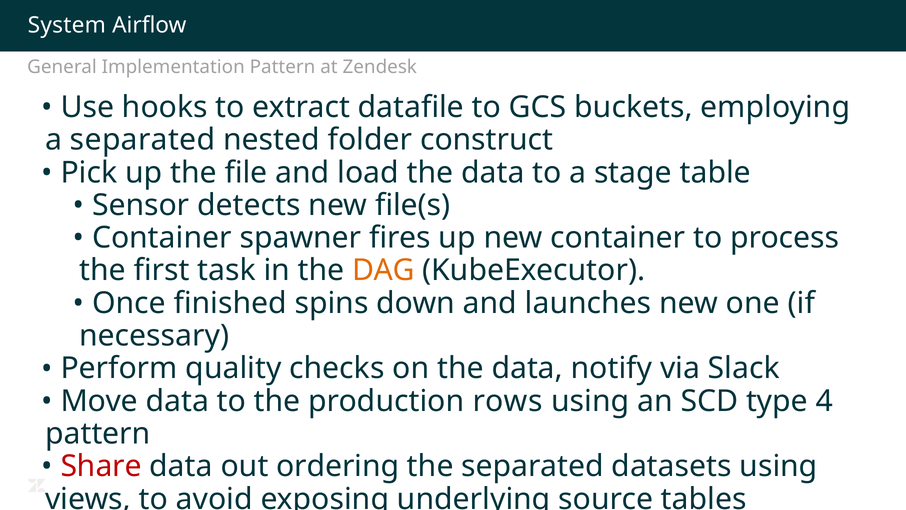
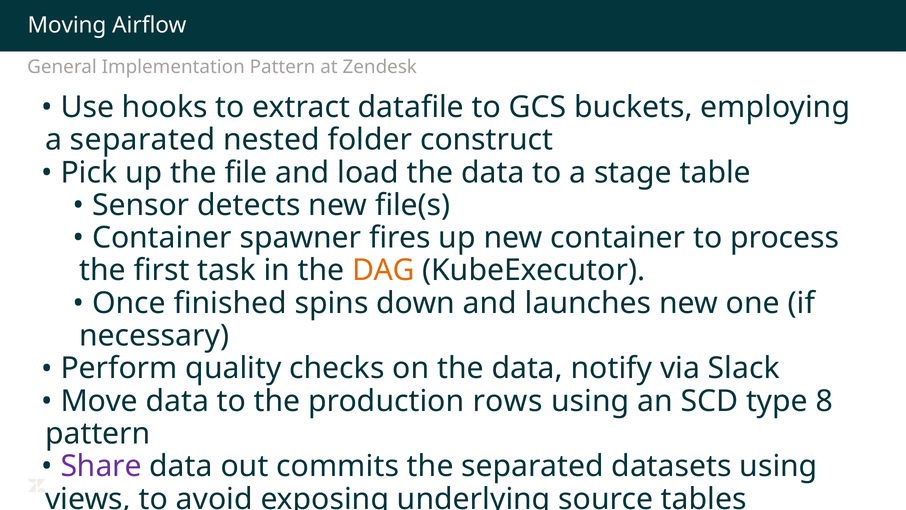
System: System -> Moving
4: 4 -> 8
Share colour: red -> purple
ordering: ordering -> commits
